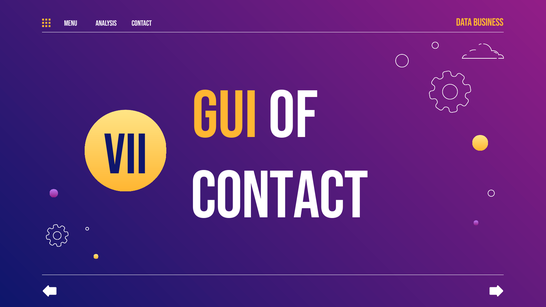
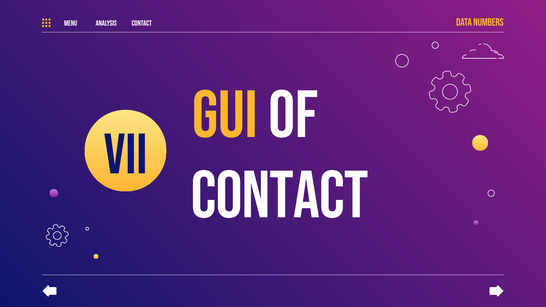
BUSINESS: BUSINESS -> NUMBERS
